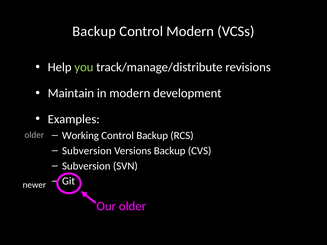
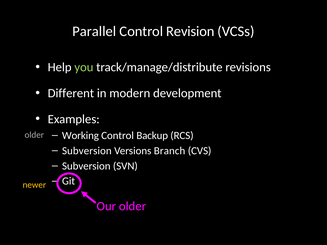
Backup at (94, 31): Backup -> Parallel
Control Modern: Modern -> Revision
Maintain: Maintain -> Different
Versions Backup: Backup -> Branch
newer colour: white -> yellow
